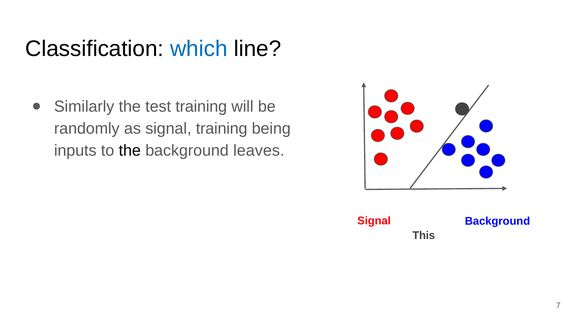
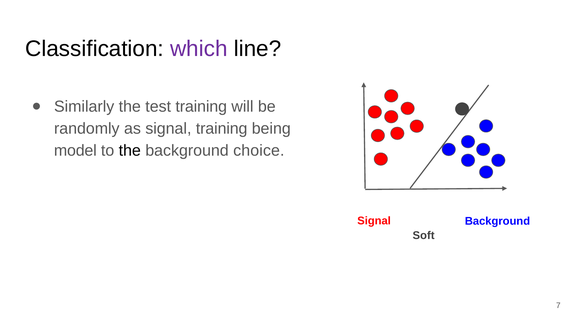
which colour: blue -> purple
inputs: inputs -> model
leaves: leaves -> choice
This: This -> Soft
